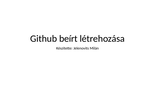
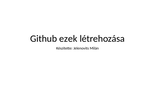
beírt: beírt -> ezek
